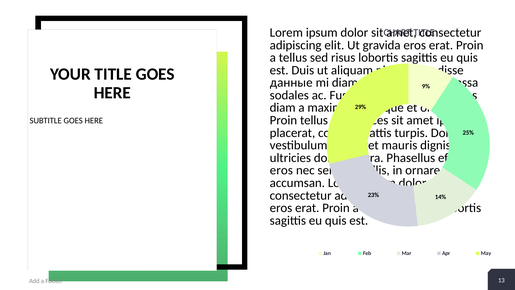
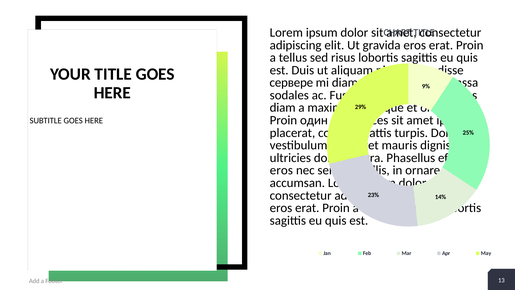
данные: данные -> сервере
Proin tellus: tellus -> один
